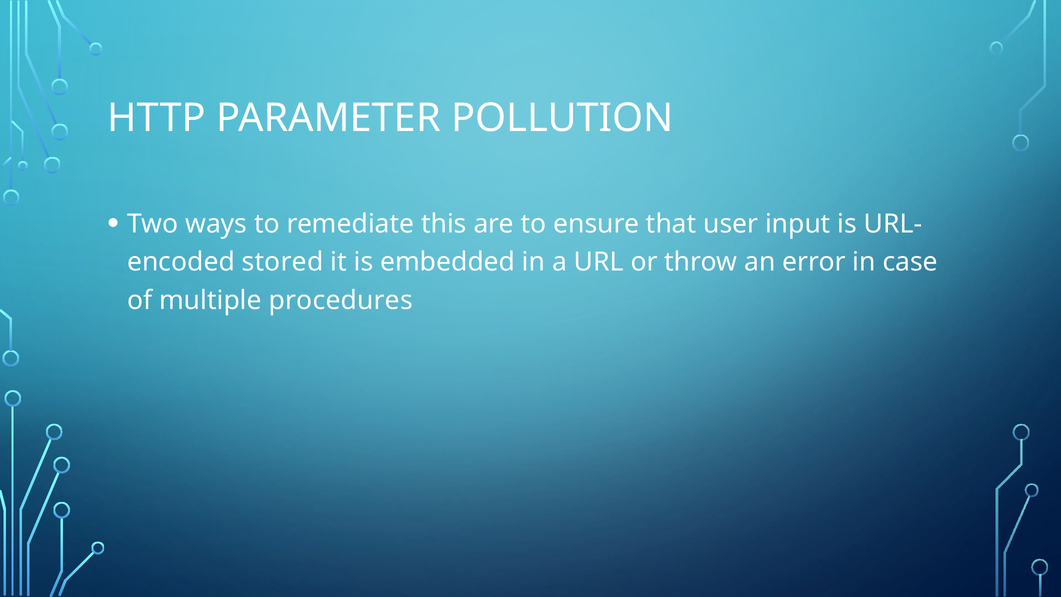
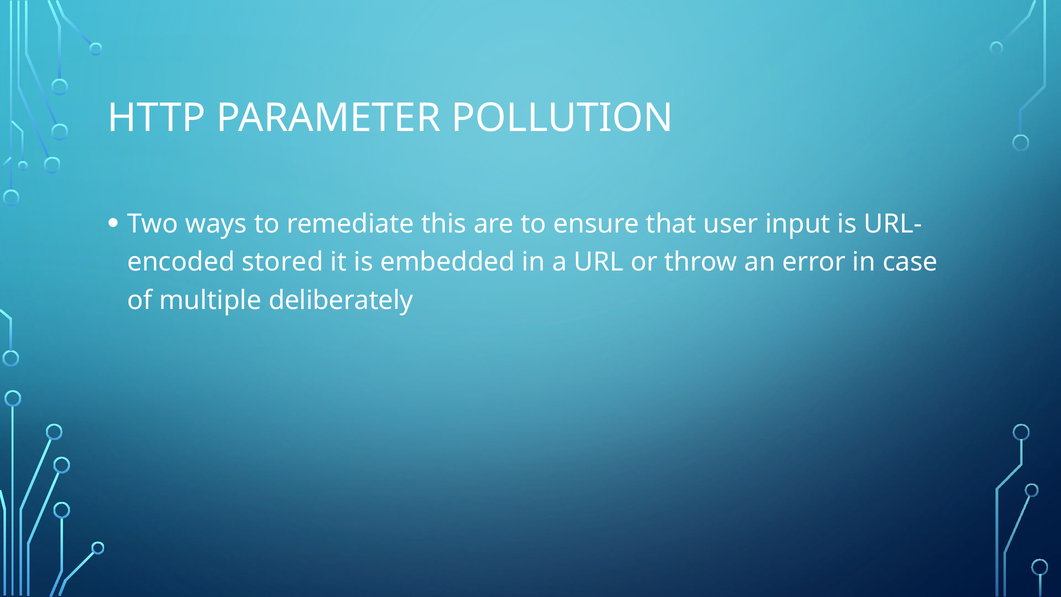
procedures: procedures -> deliberately
